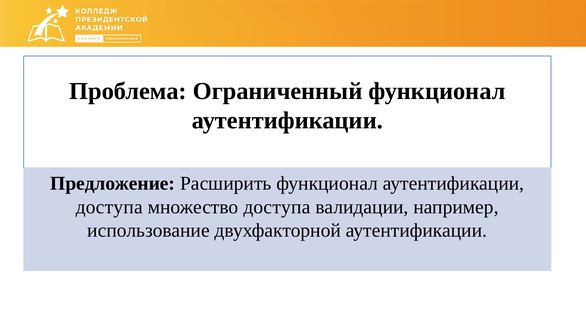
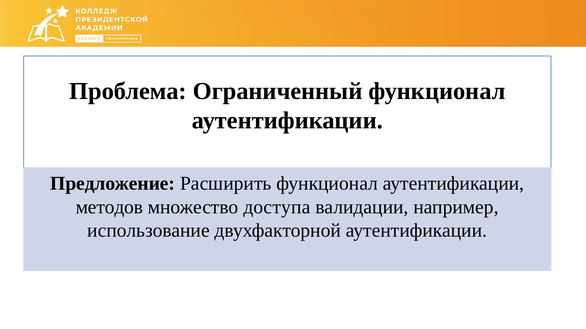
доступа at (109, 207): доступа -> методов
